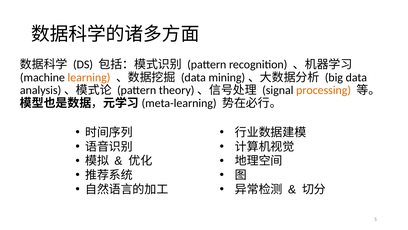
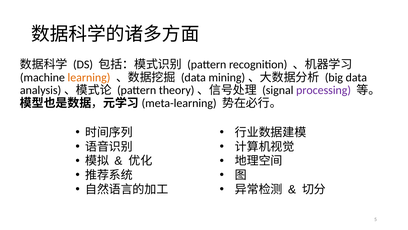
processing colour: orange -> purple
